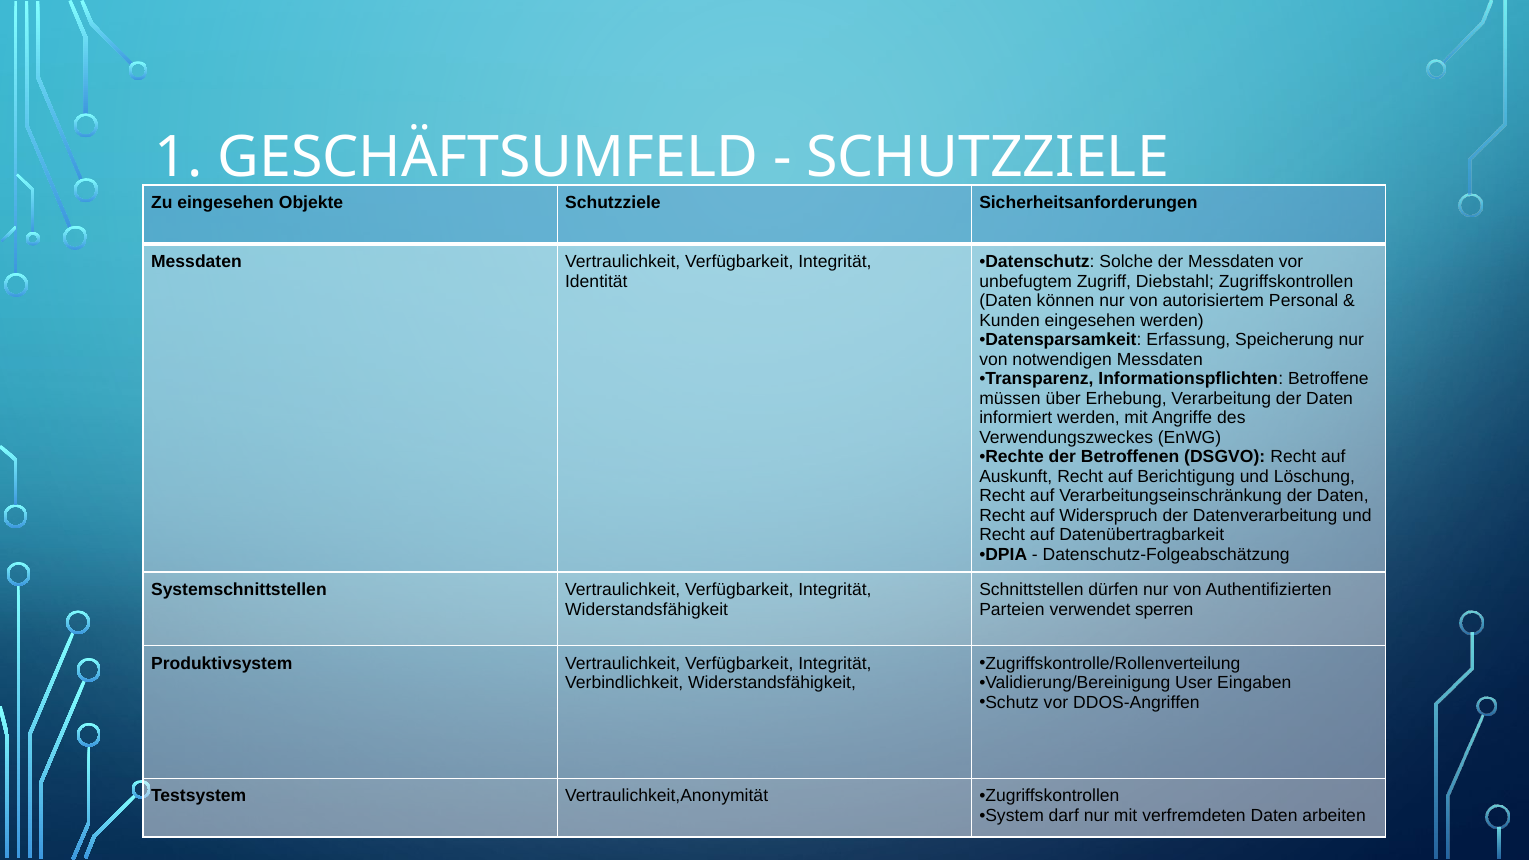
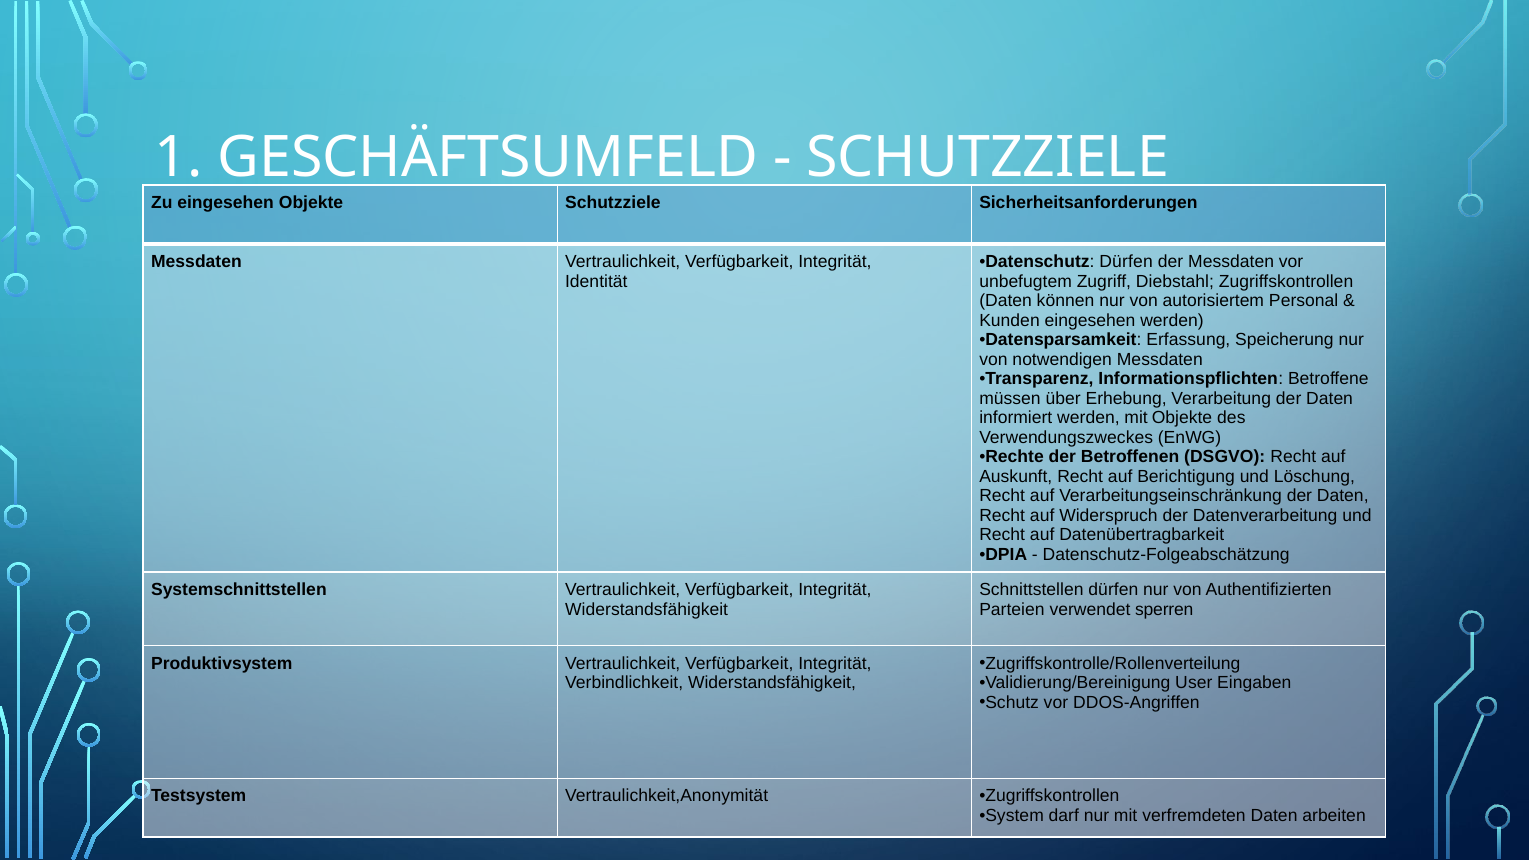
Datenschutz Solche: Solche -> Dürfen
mit Angriffe: Angriffe -> Objekte
